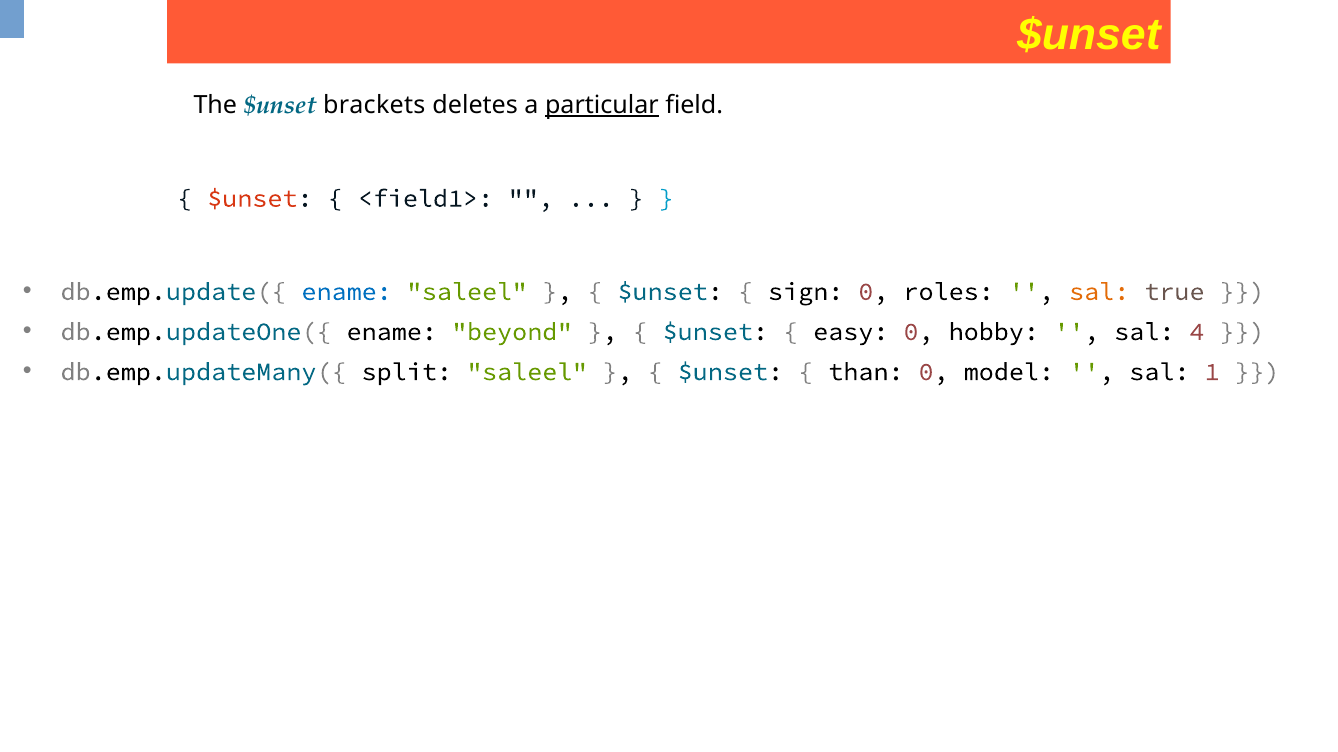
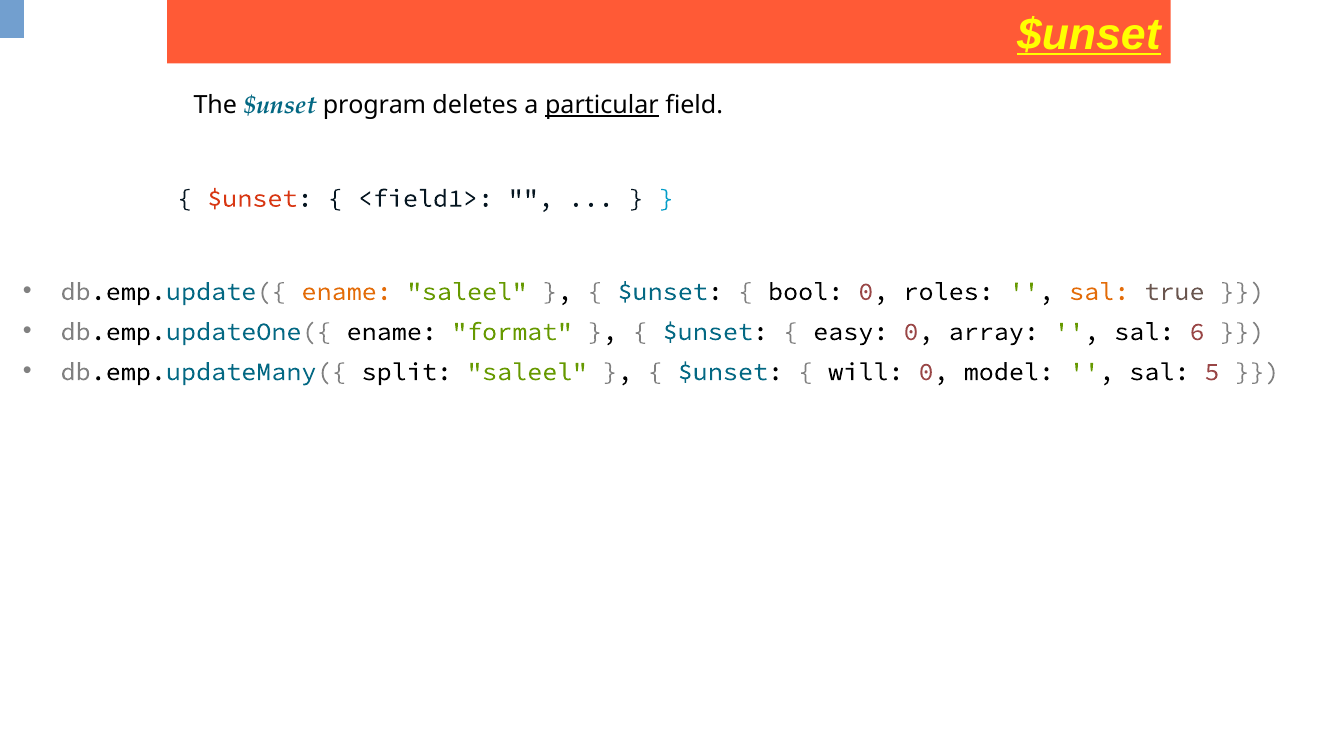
$unset at (1089, 35) underline: none -> present
brackets: brackets -> program
ename at (347, 292) colour: blue -> orange
sign: sign -> bool
beyond: beyond -> format
hobby: hobby -> array
4: 4 -> 6
than: than -> will
1: 1 -> 5
